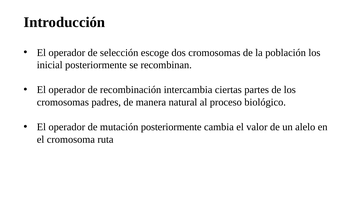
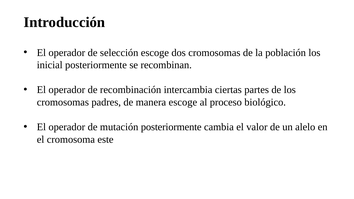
manera natural: natural -> escoge
ruta: ruta -> este
